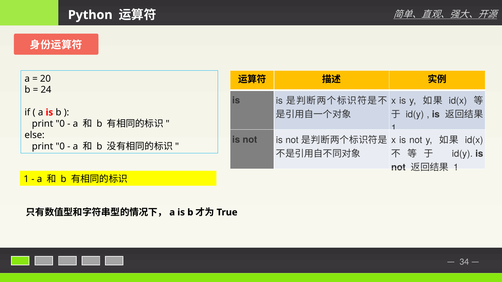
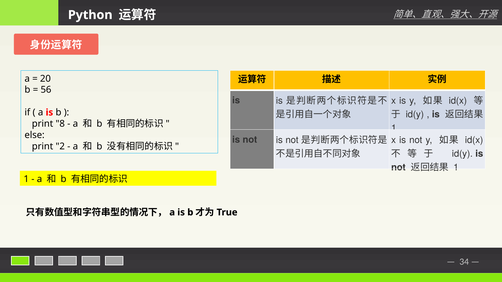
24: 24 -> 56
0 at (60, 124): 0 -> 8
0 at (60, 146): 0 -> 2
